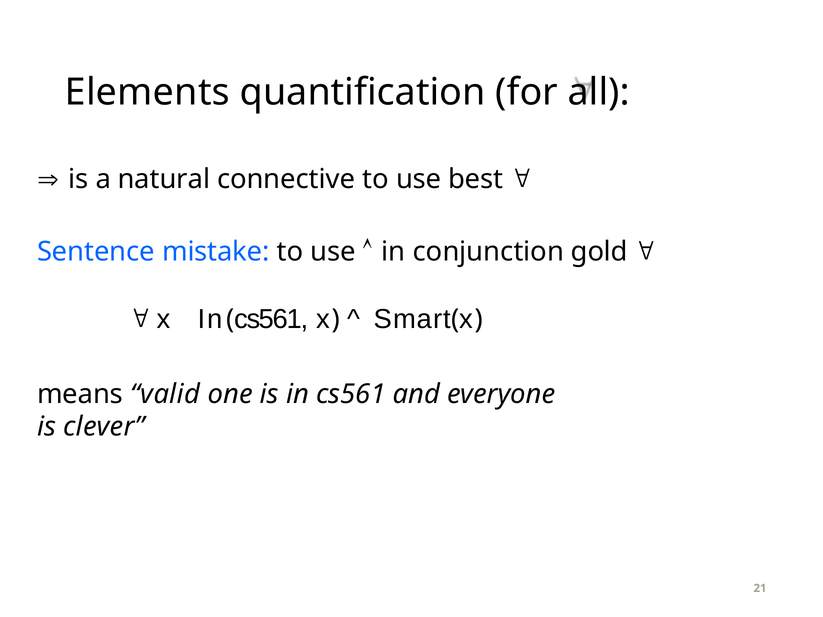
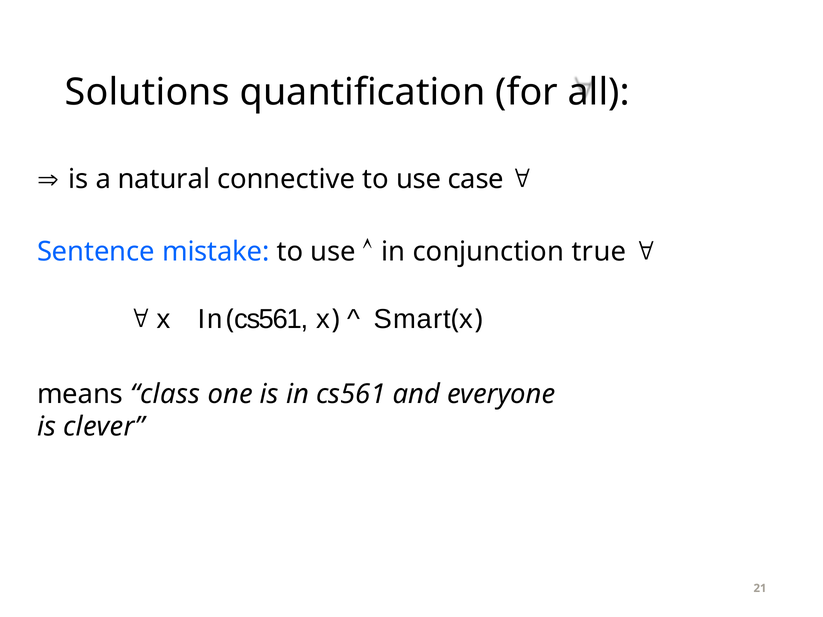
Elements: Elements -> Solutions
best: best -> case
gold: gold -> true
valid: valid -> class
